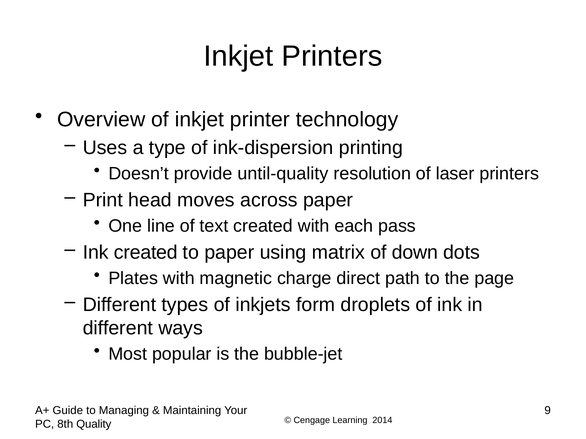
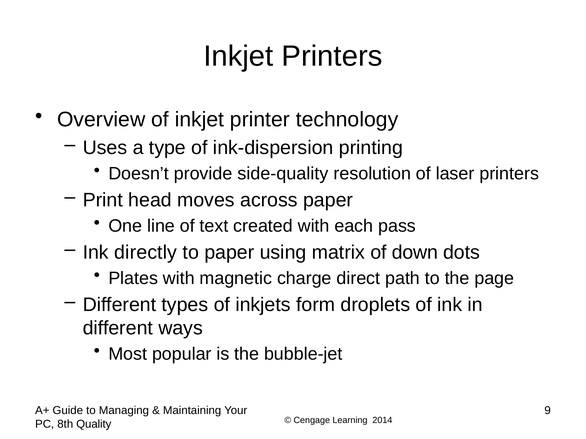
until-quality: until-quality -> side-quality
Ink created: created -> directly
